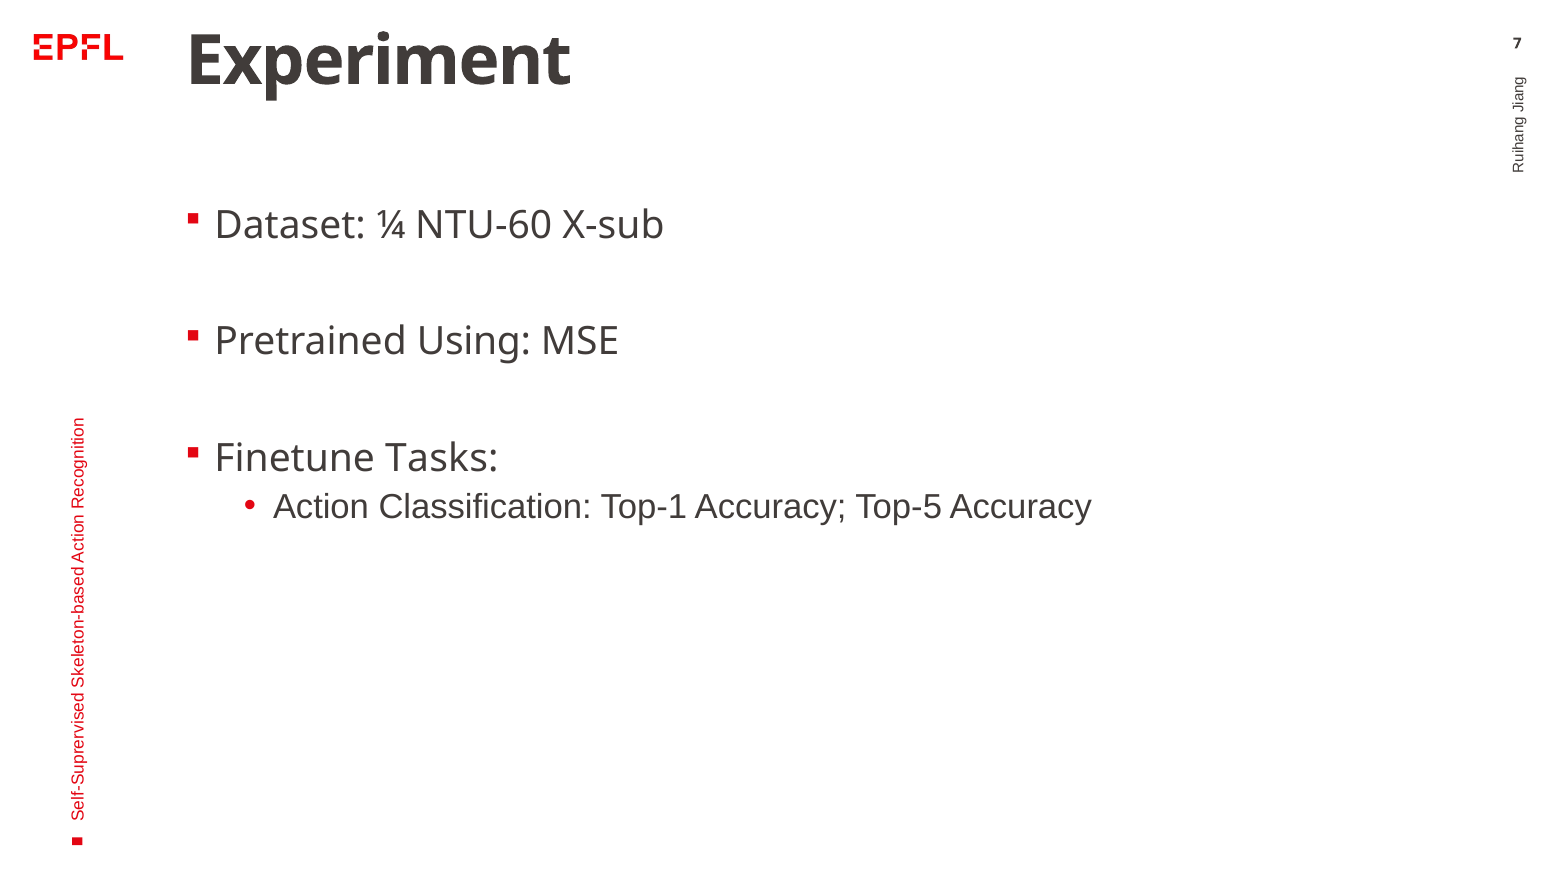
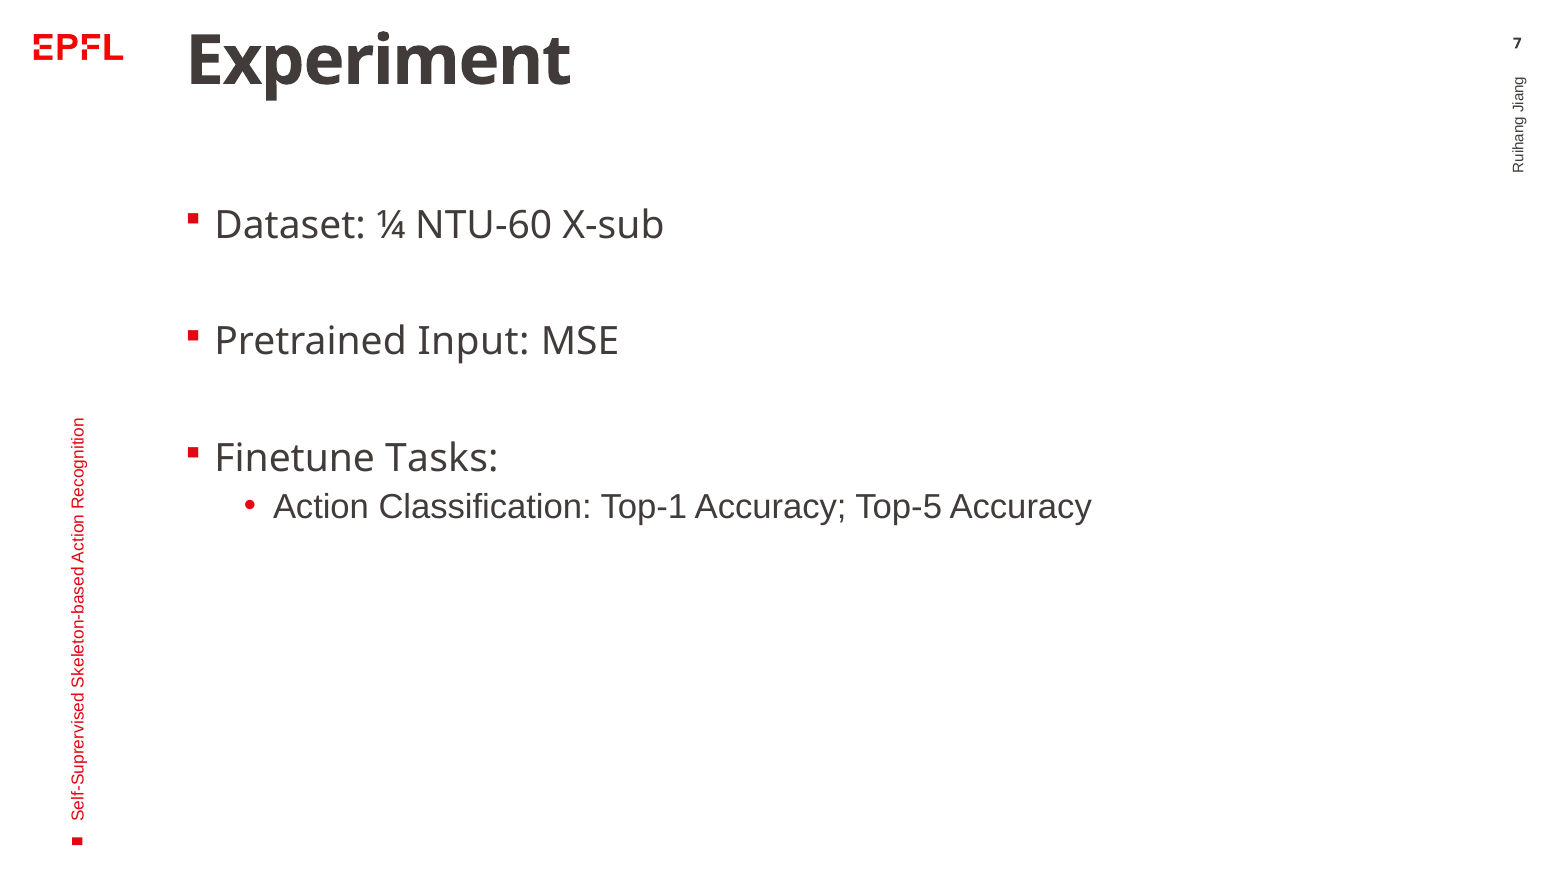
Using: Using -> Input
